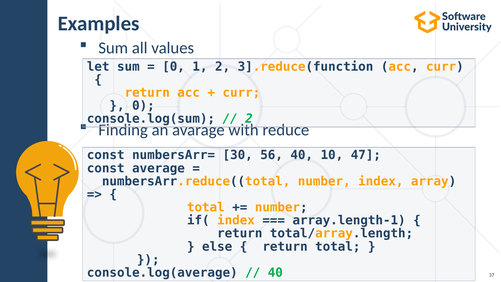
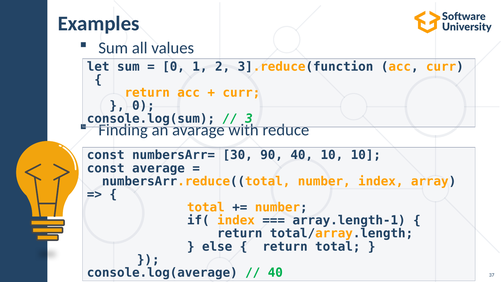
2 at (249, 119): 2 -> 3
56: 56 -> 90
10 47: 47 -> 10
